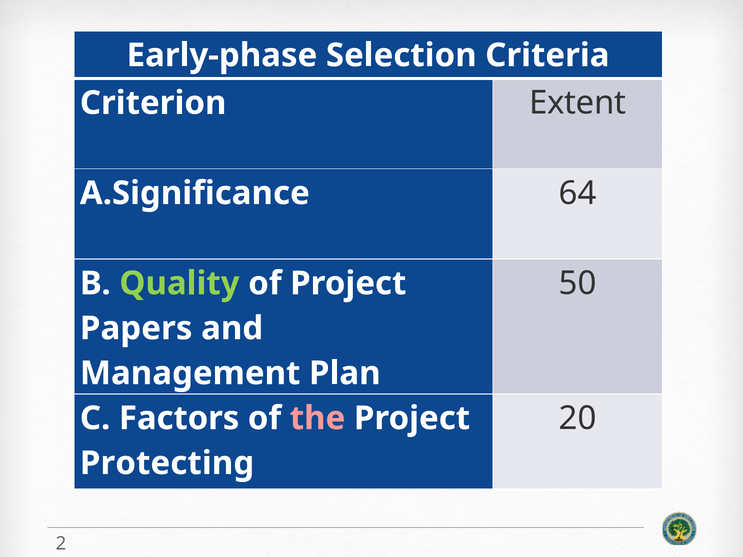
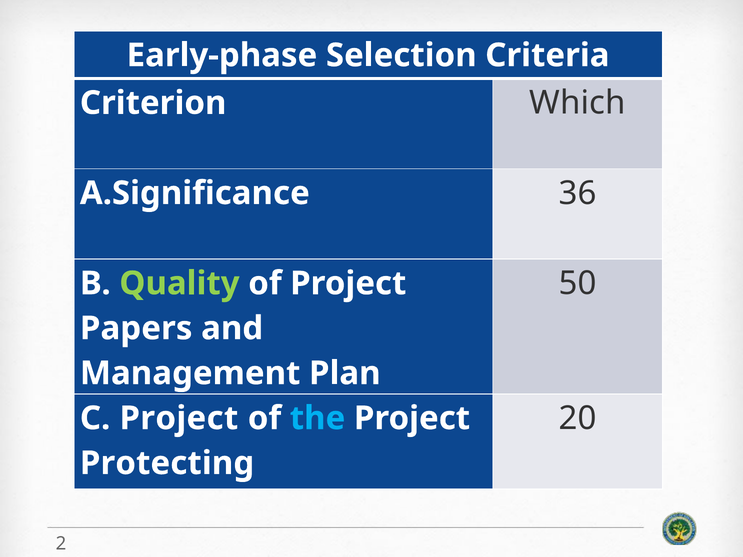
Extent: Extent -> Which
64: 64 -> 36
C Factors: Factors -> Project
the colour: pink -> light blue
